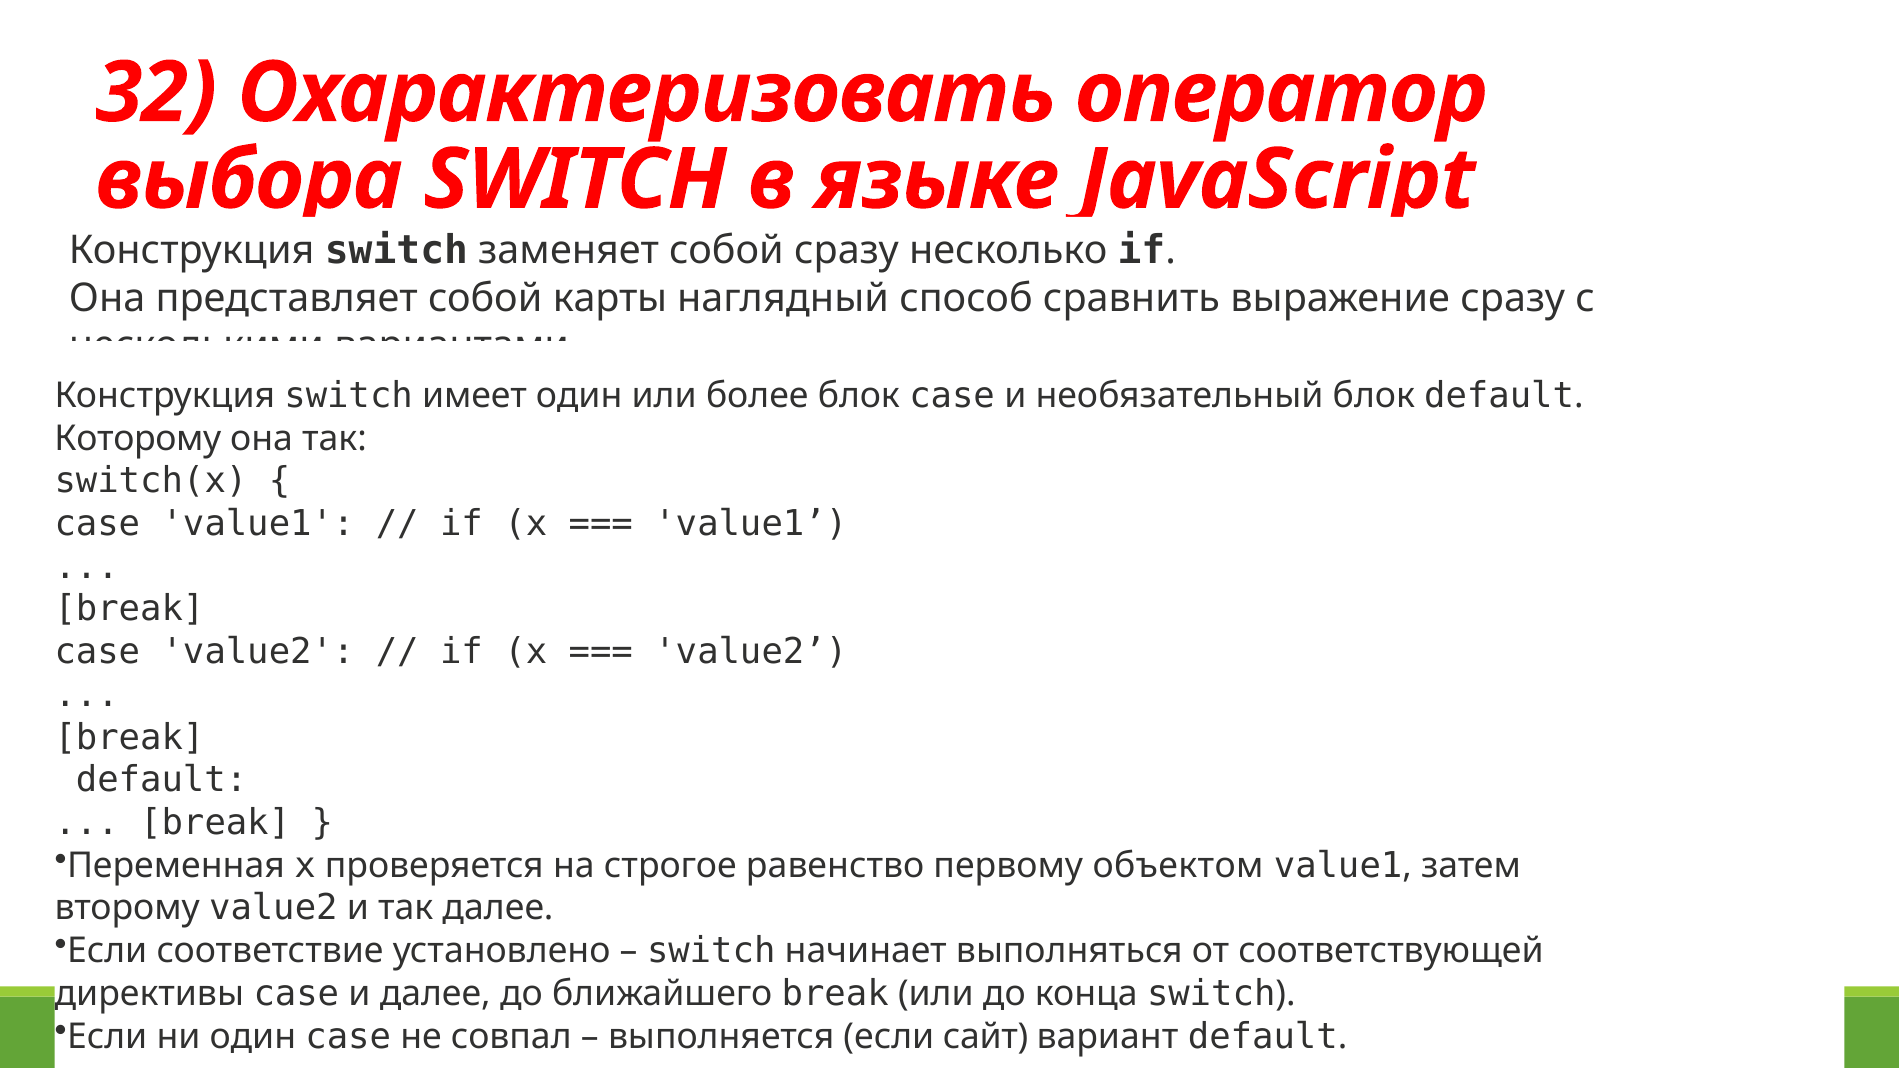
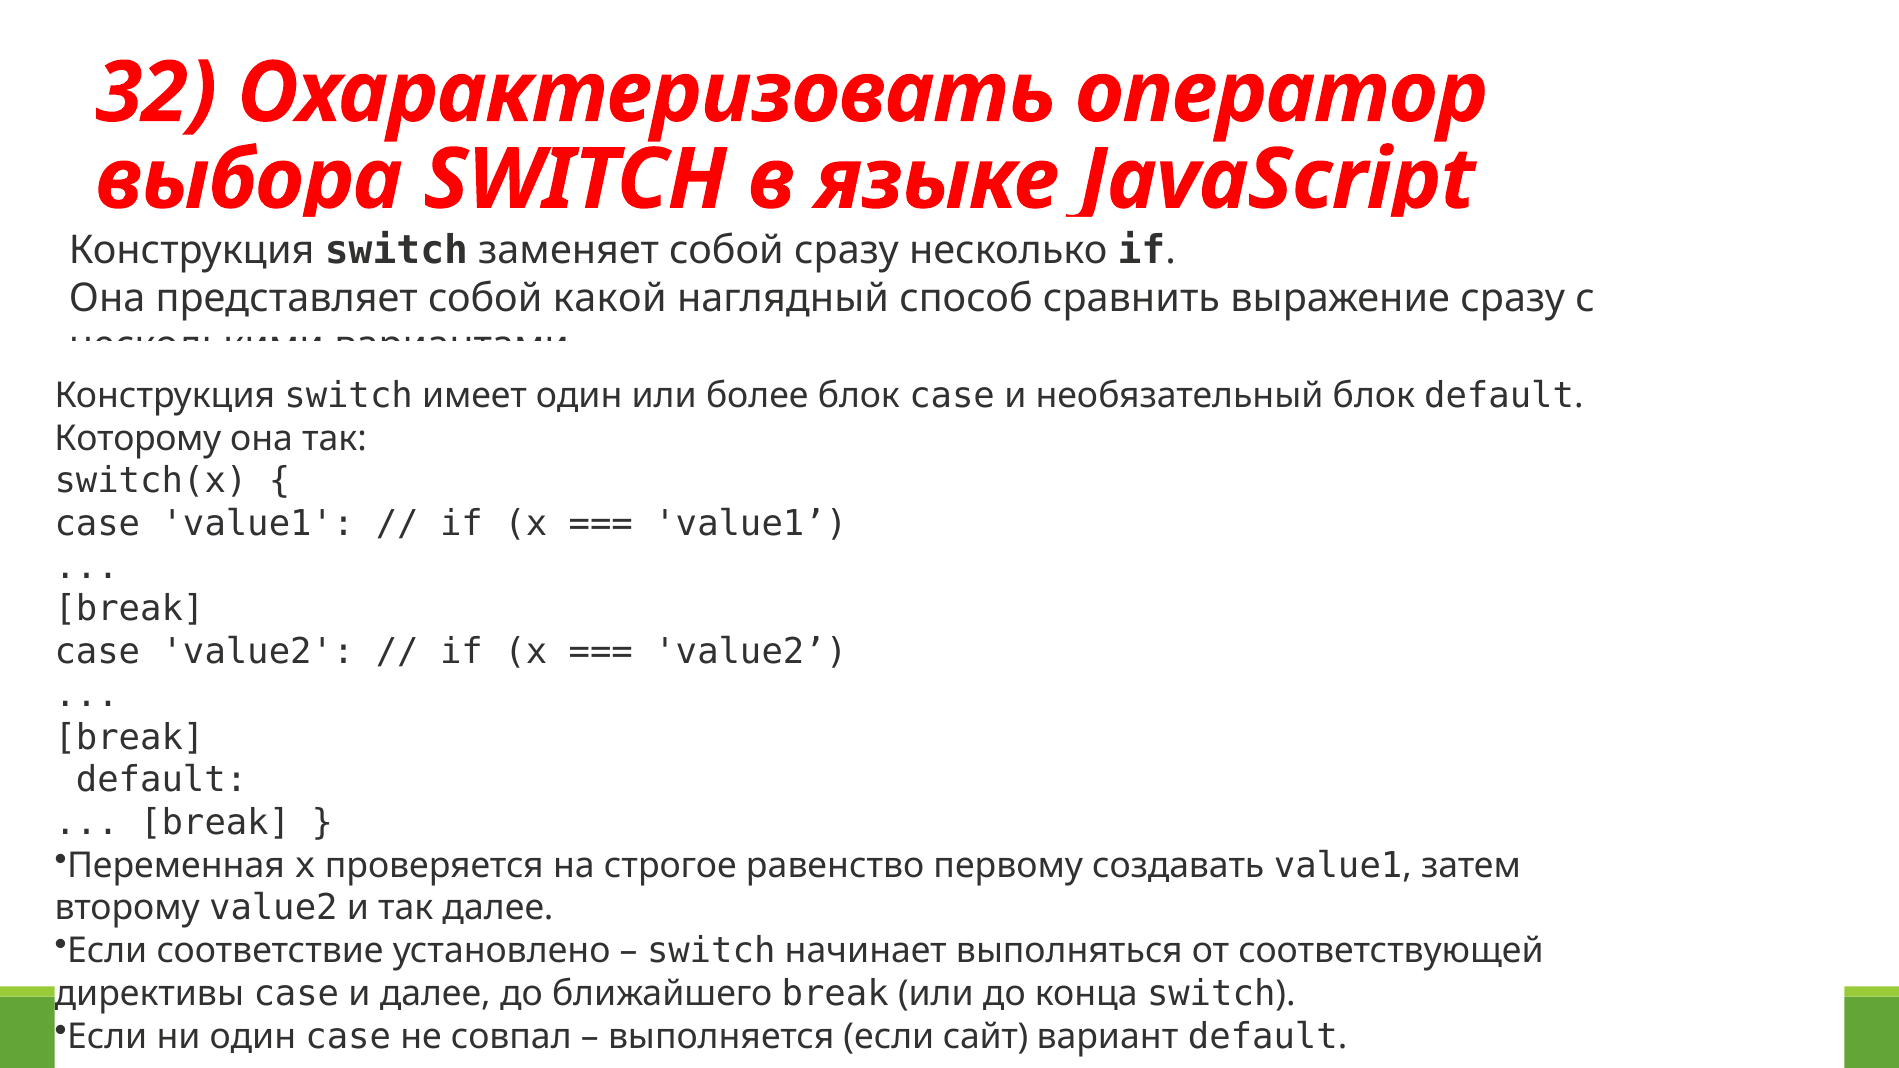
карты: карты -> какой
объектом: объектом -> создавать
